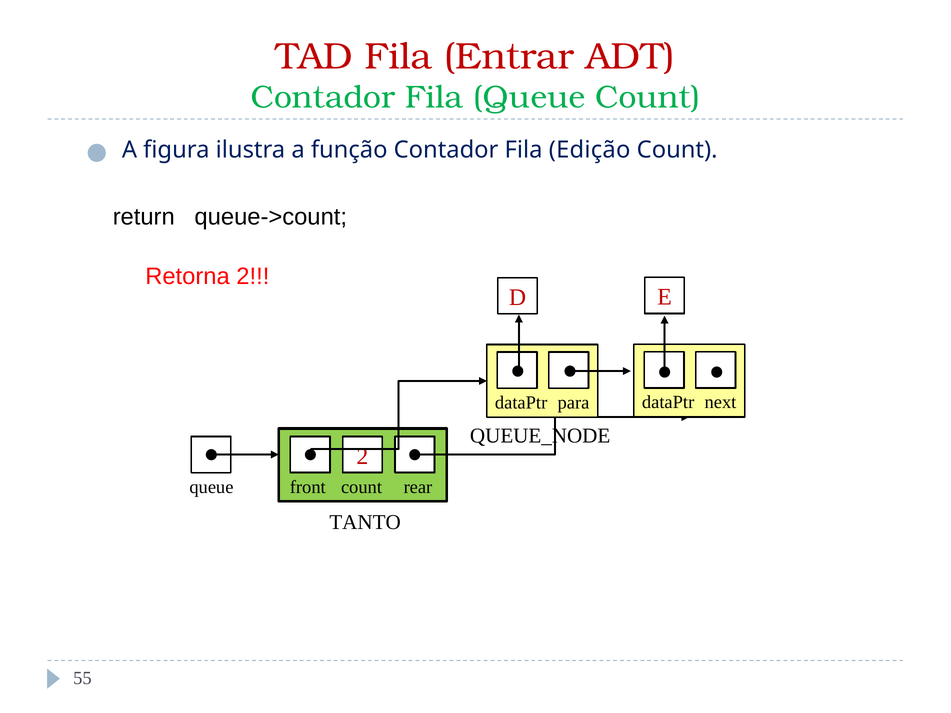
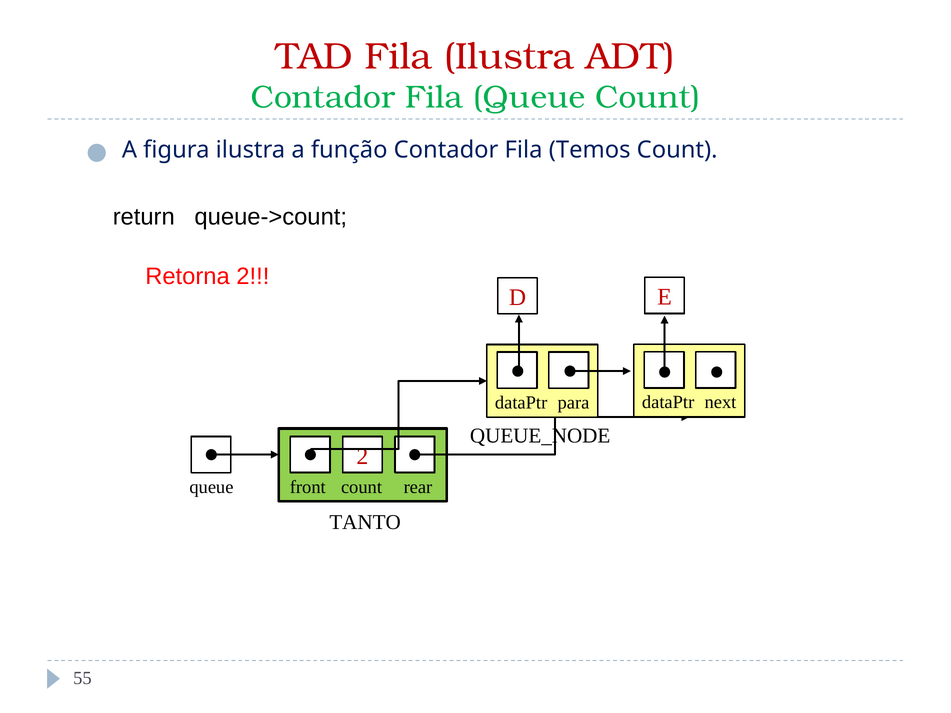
Fila Entrar: Entrar -> Ilustra
Edição: Edição -> Temos
